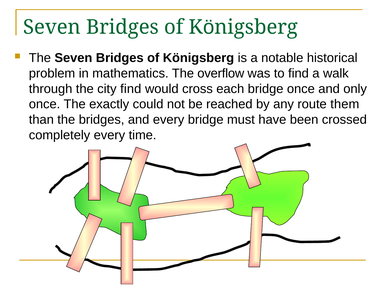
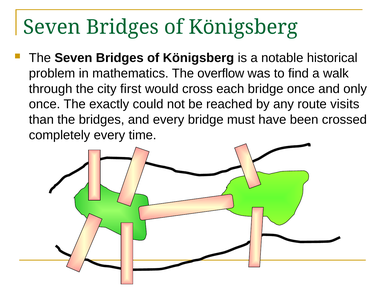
city find: find -> first
them: them -> visits
